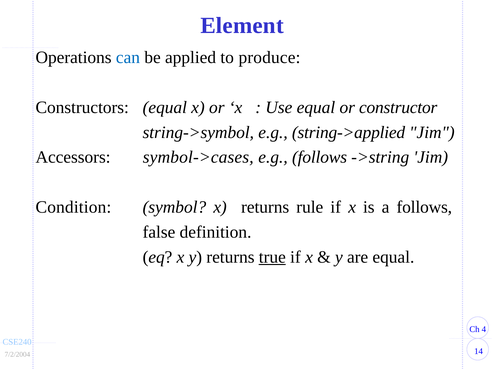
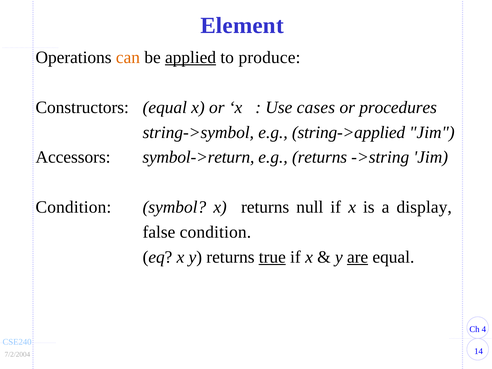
can colour: blue -> orange
applied underline: none -> present
Use equal: equal -> cases
constructor: constructor -> procedures
symbol->cases: symbol->cases -> symbol->return
e.g follows: follows -> returns
rule: rule -> null
a follows: follows -> display
false definition: definition -> condition
are underline: none -> present
